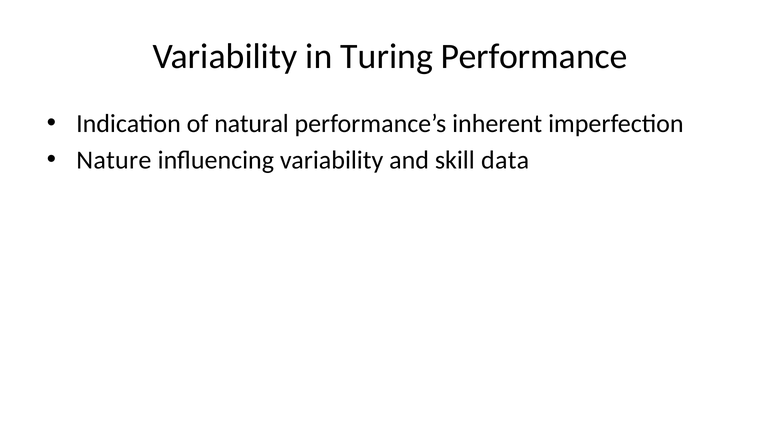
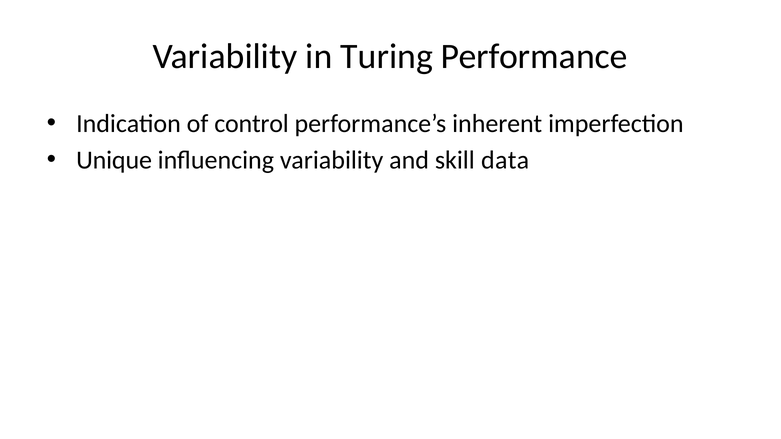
natural: natural -> control
Nature: Nature -> Unique
